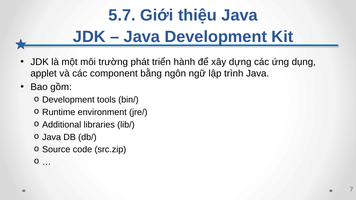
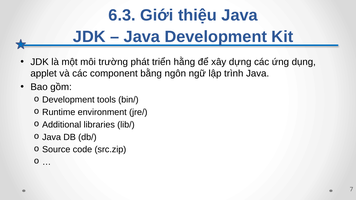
5.7: 5.7 -> 6.3
hành: hành -> hằng
